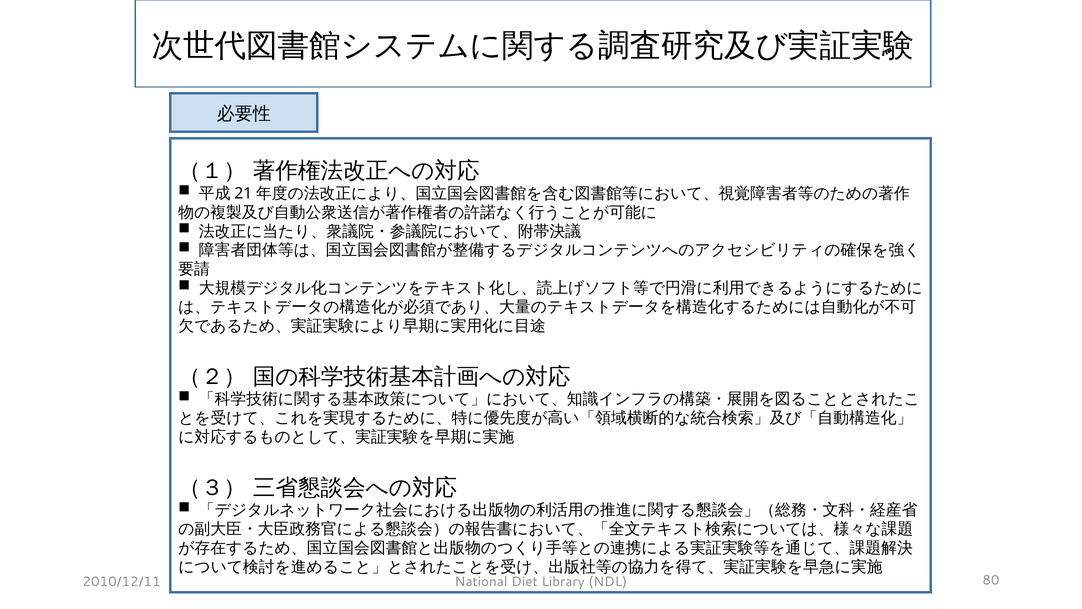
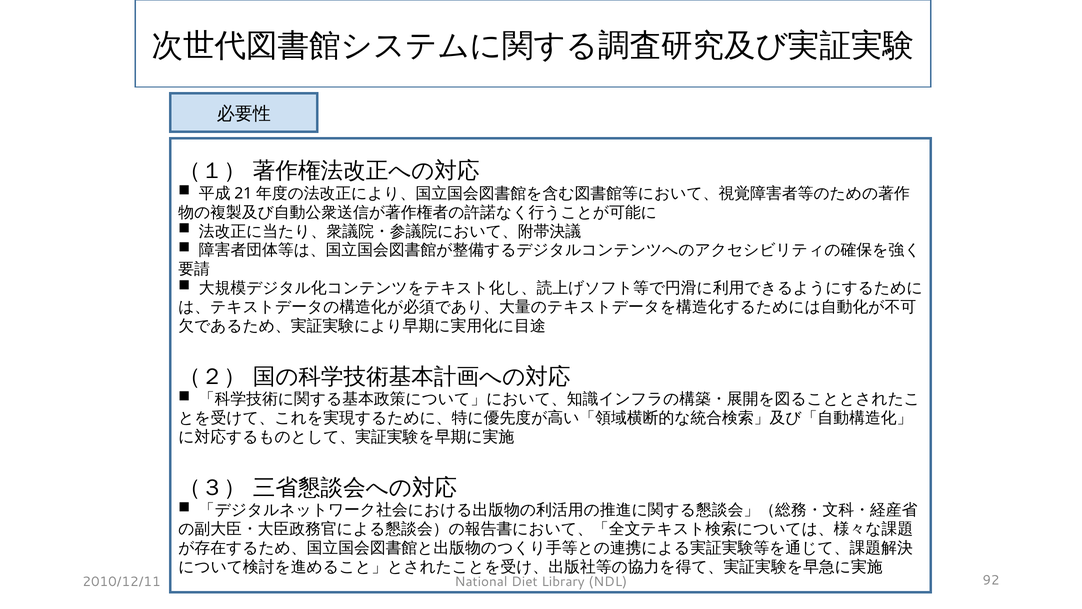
80: 80 -> 92
